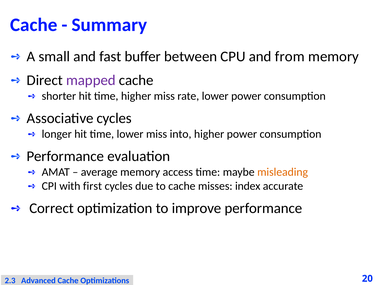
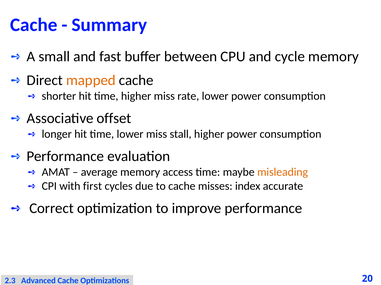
from: from -> cycle
mapped colour: purple -> orange
Associative cycles: cycles -> offset
into: into -> stall
